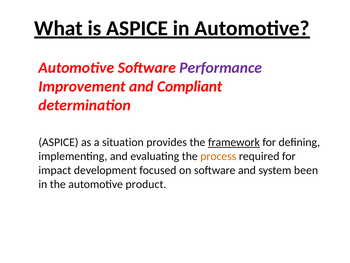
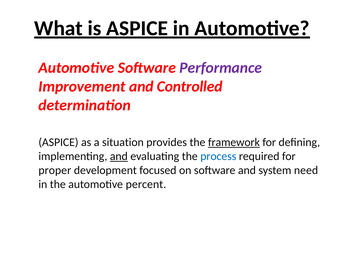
Compliant: Compliant -> Controlled
and at (119, 156) underline: none -> present
process colour: orange -> blue
impact: impact -> proper
been: been -> need
product: product -> percent
